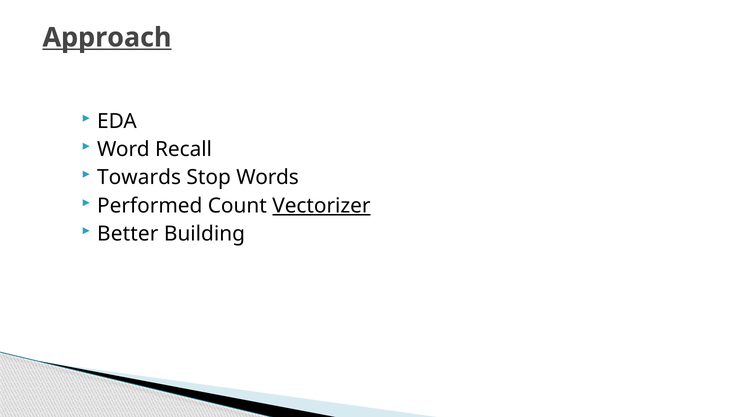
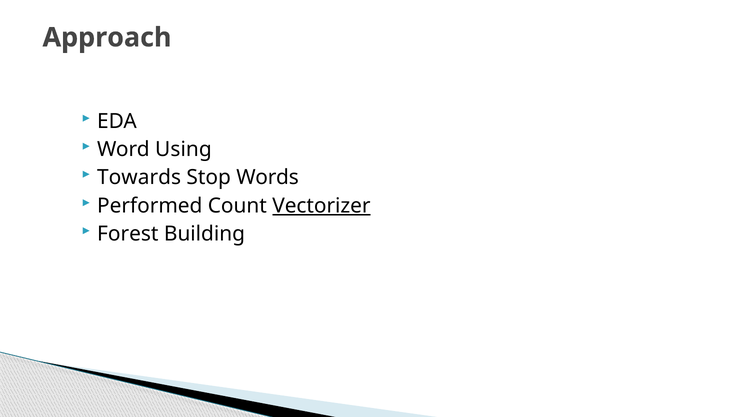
Approach underline: present -> none
Recall: Recall -> Using
Better: Better -> Forest
